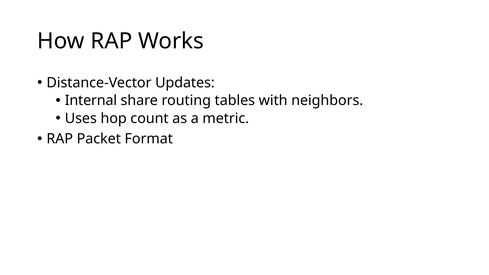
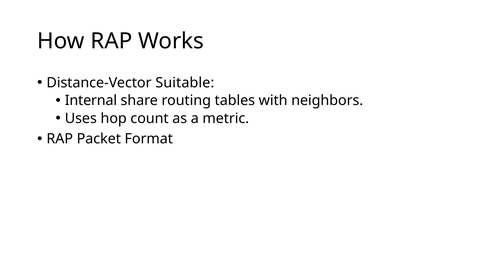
Updates: Updates -> Suitable
